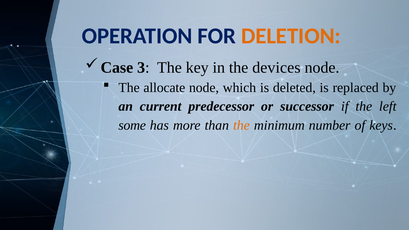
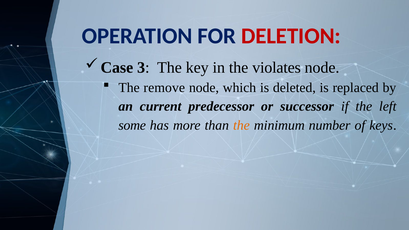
DELETION colour: orange -> red
devices: devices -> violates
allocate: allocate -> remove
